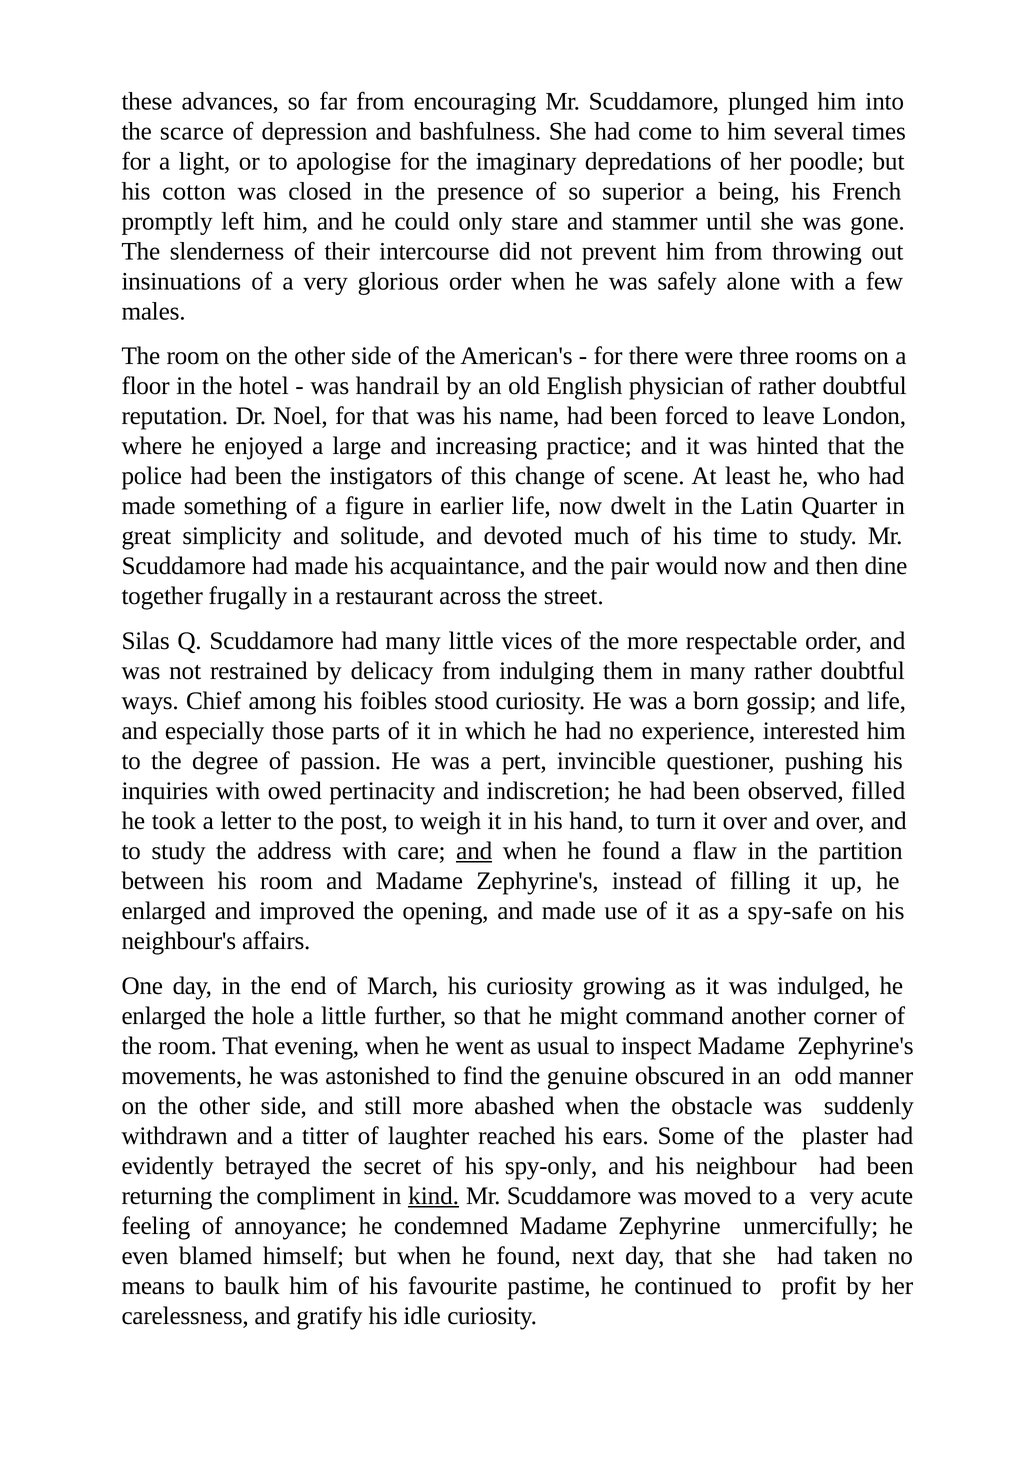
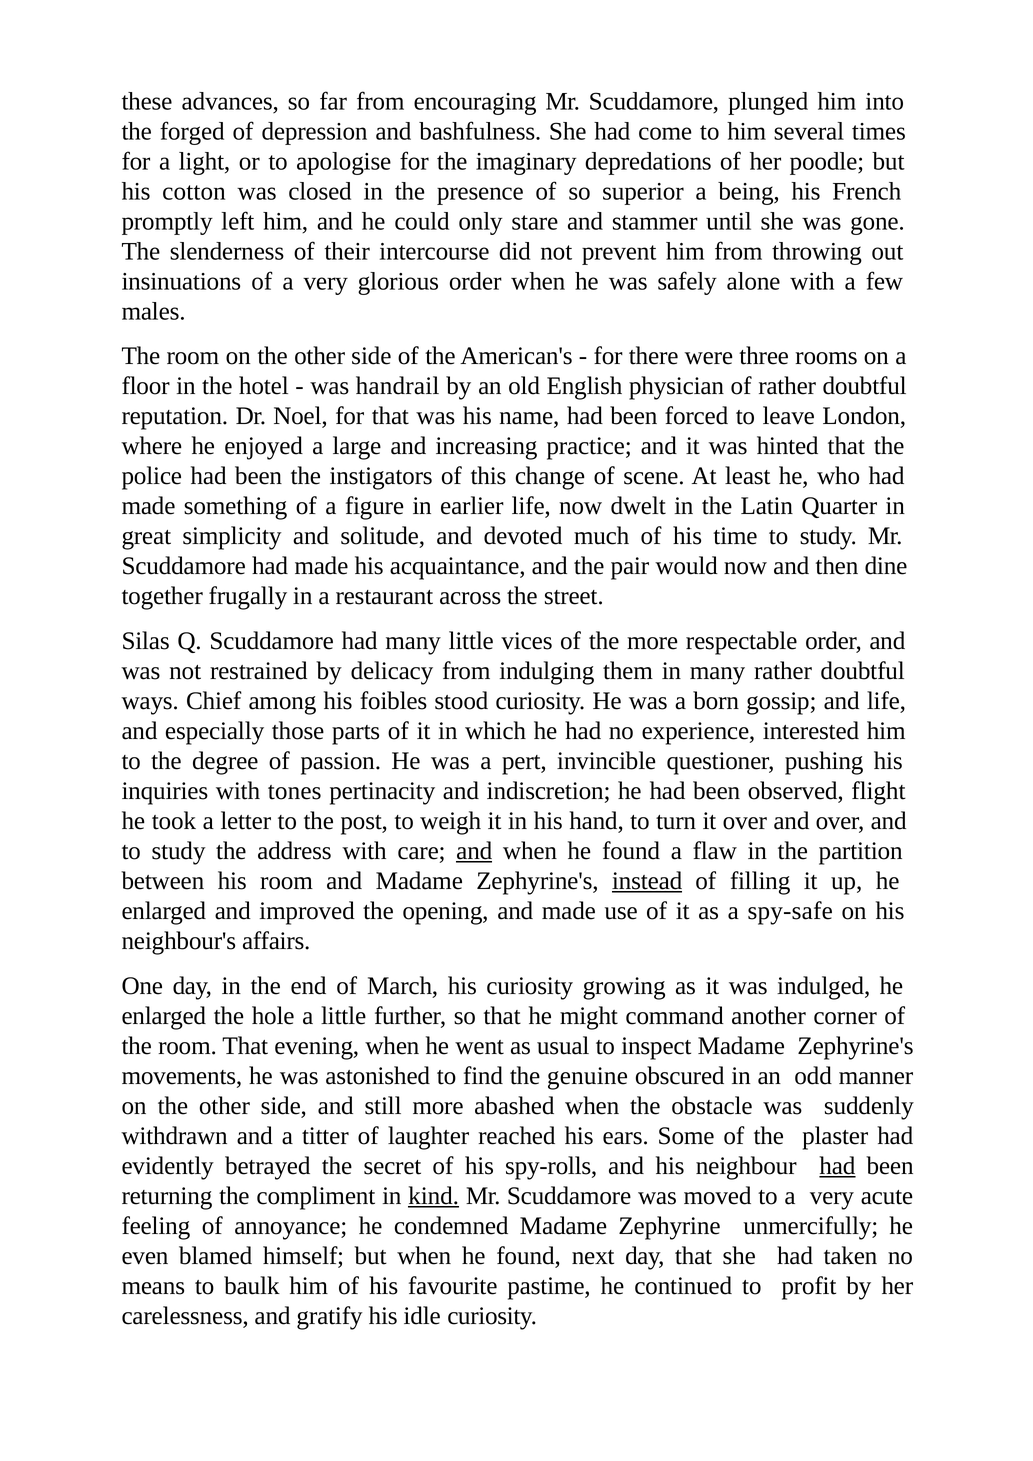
scarce: scarce -> forged
owed: owed -> tones
filled: filled -> flight
instead underline: none -> present
spy-only: spy-only -> spy-rolls
had at (837, 1166) underline: none -> present
